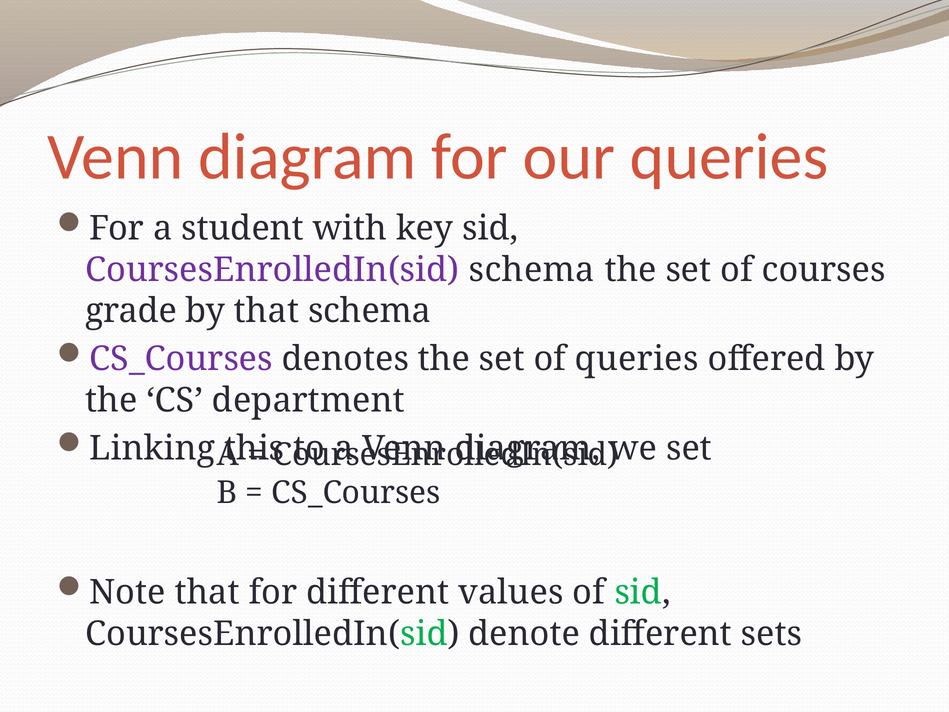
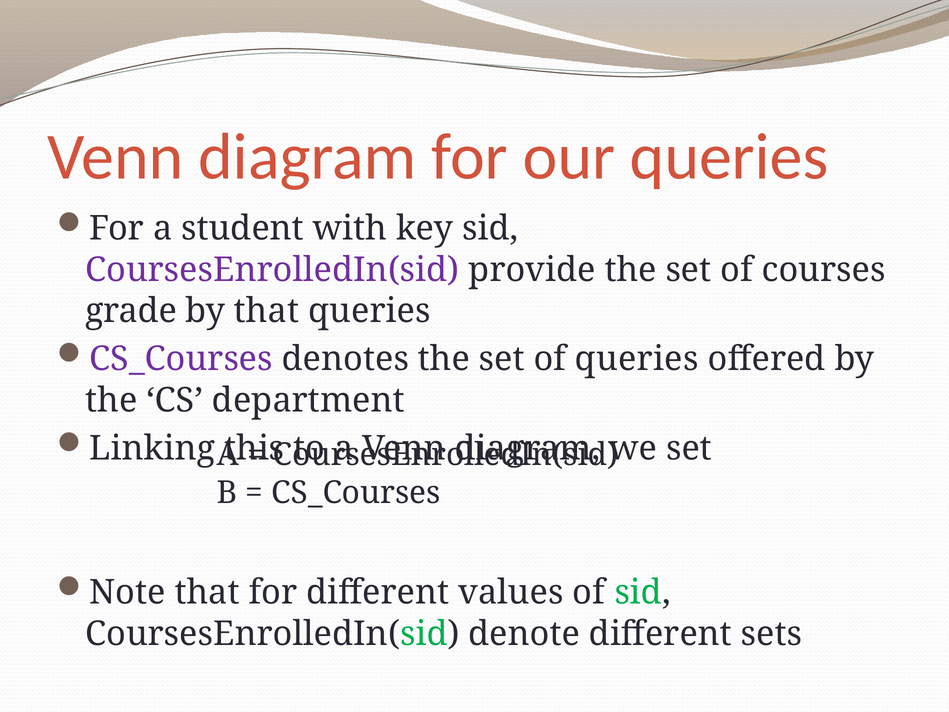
CoursesEnrolledIn(sid schema: schema -> provide
that schema: schema -> queries
